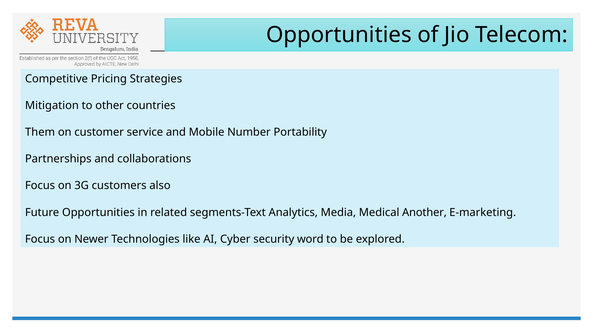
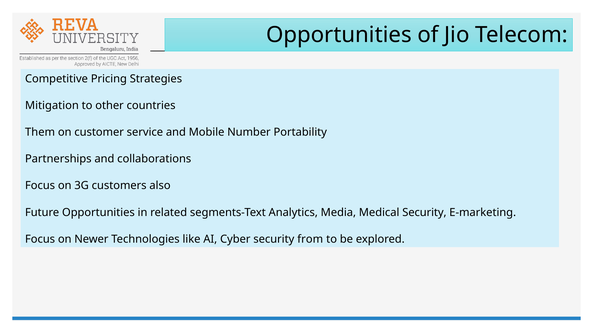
Medical Another: Another -> Security
word: word -> from
